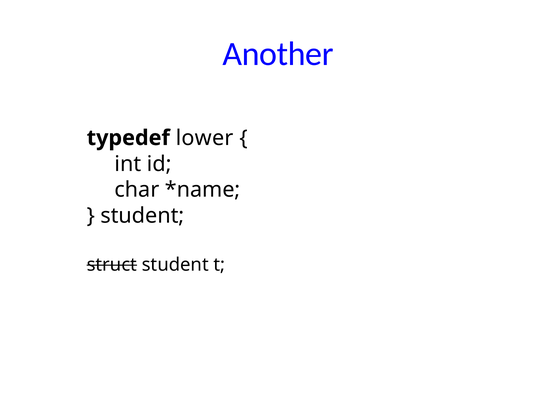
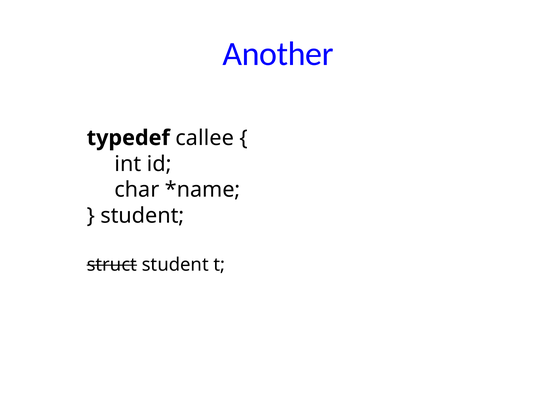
lower: lower -> callee
